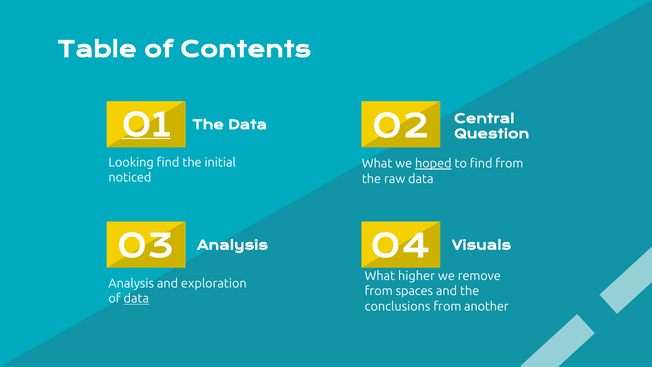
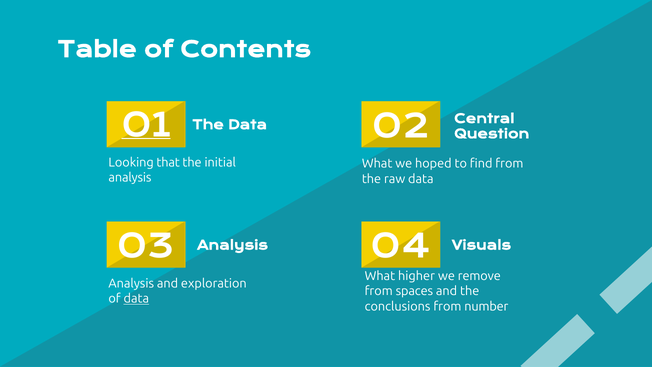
Looking find: find -> that
hoped underline: present -> none
noticed at (130, 178): noticed -> analysis
another: another -> number
